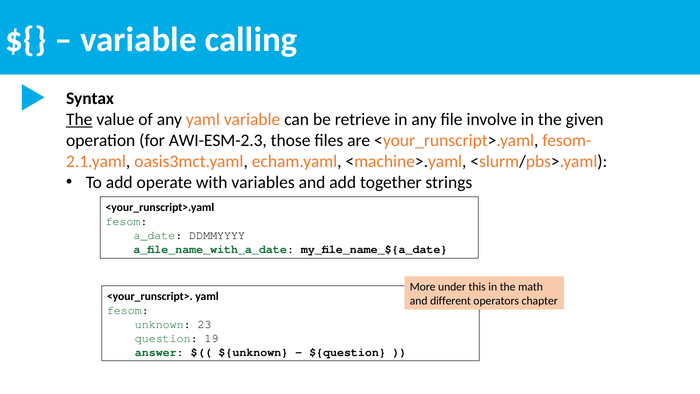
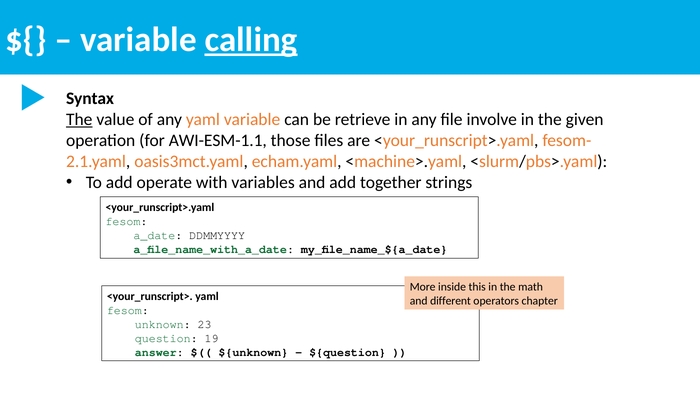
calling underline: none -> present
AWI-ESM-2.3: AWI-ESM-2.3 -> AWI-ESM-1.1
under: under -> inside
